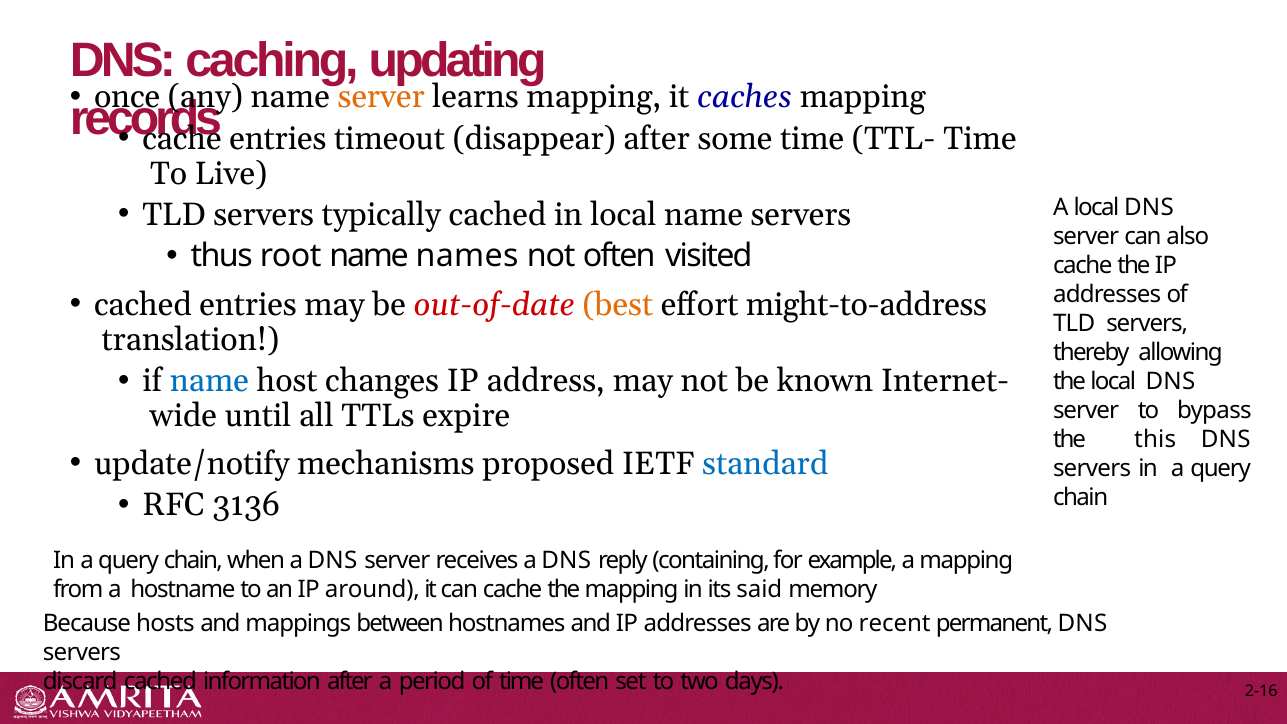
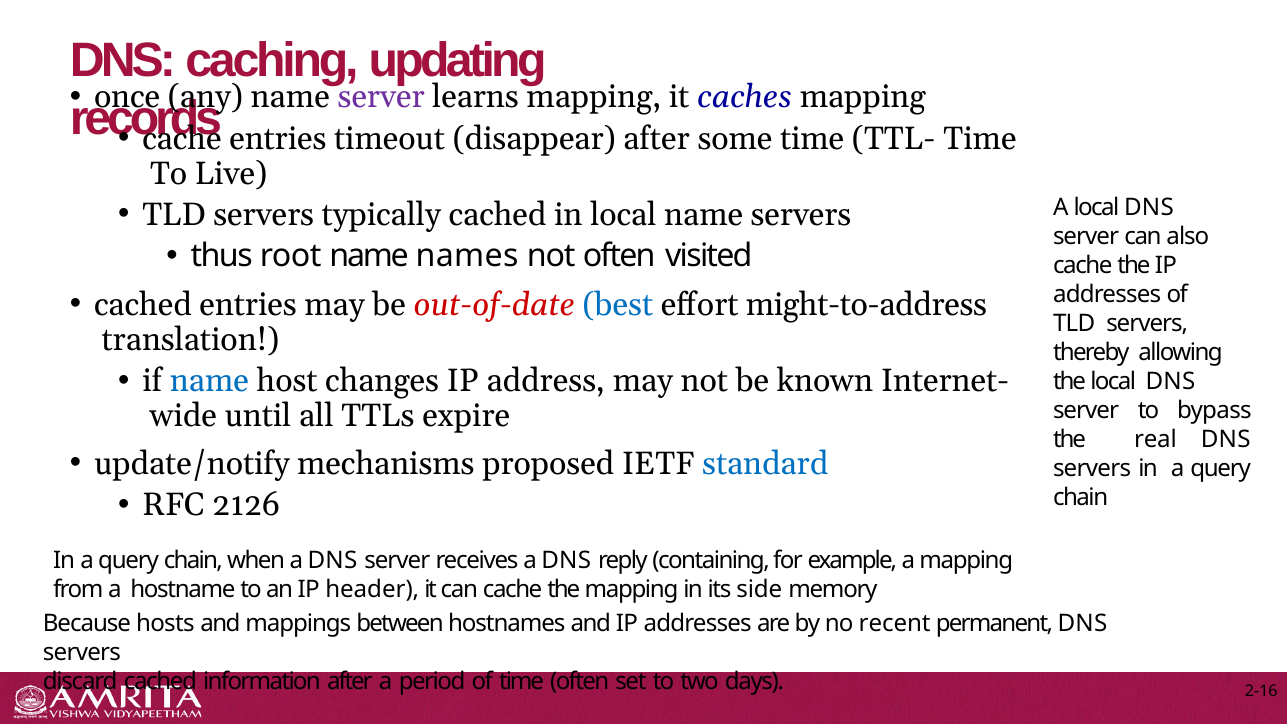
server at (381, 97) colour: orange -> purple
best colour: orange -> blue
this: this -> real
3136: 3136 -> 2126
around: around -> header
said: said -> side
